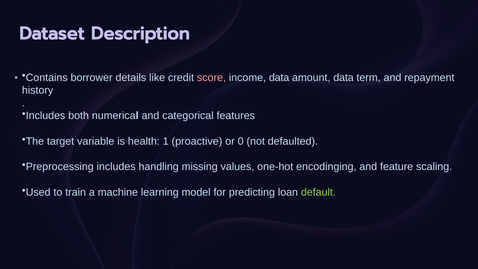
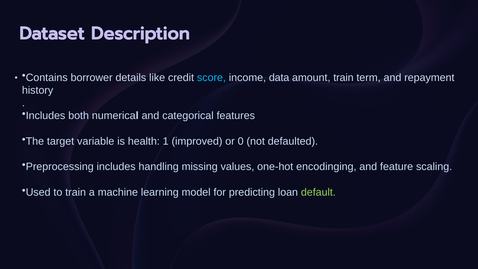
score colour: pink -> light blue
amount data: data -> train
proactive: proactive -> improved
